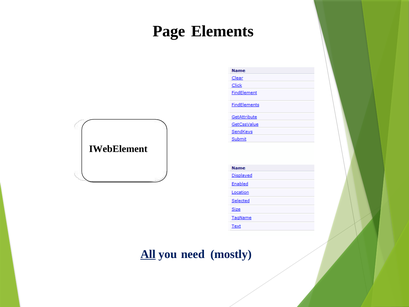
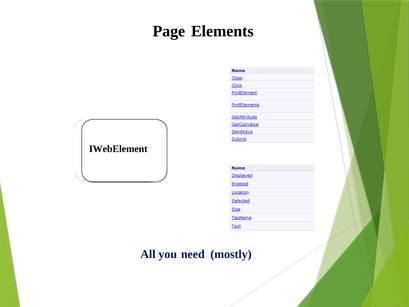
All underline: present -> none
